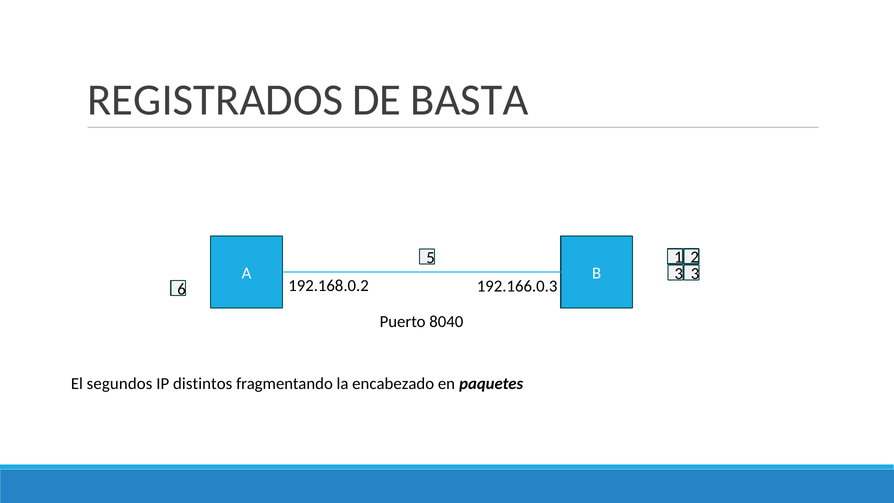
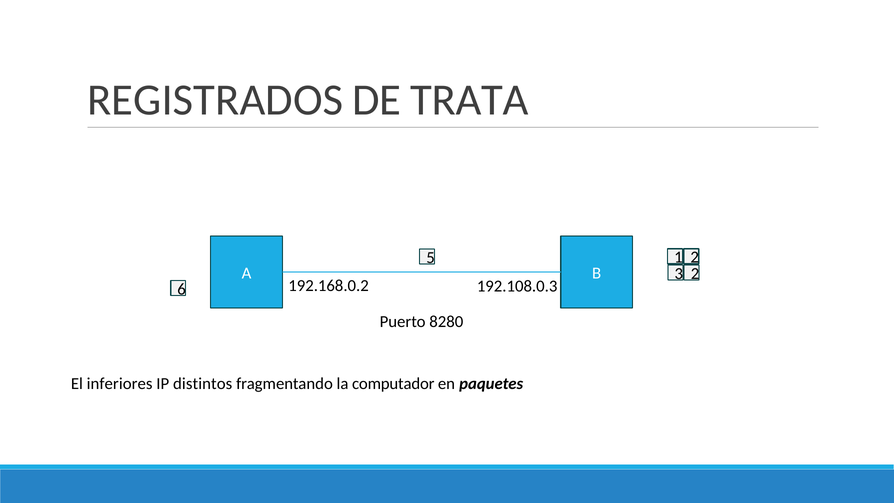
BASTA: BASTA -> TRATA
3 3: 3 -> 2
192.166.0.3: 192.166.0.3 -> 192.108.0.3
8040: 8040 -> 8280
segundos: segundos -> inferiores
encabezado: encabezado -> computador
